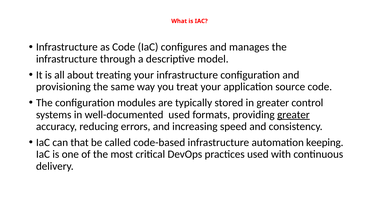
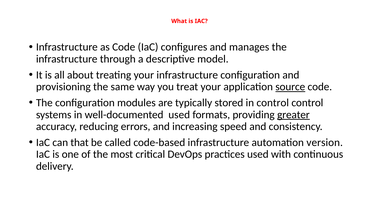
source underline: none -> present
in greater: greater -> control
keeping: keeping -> version
